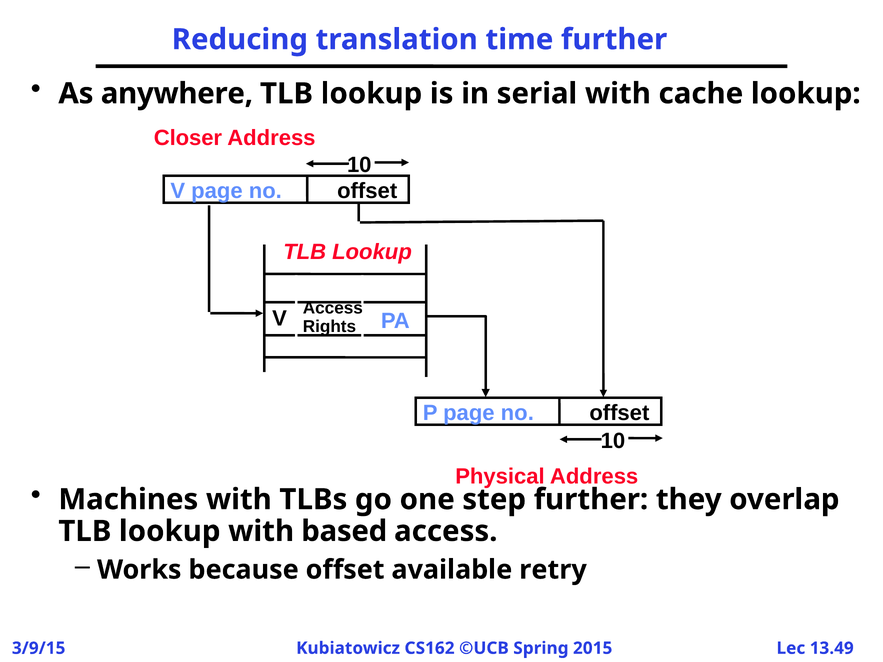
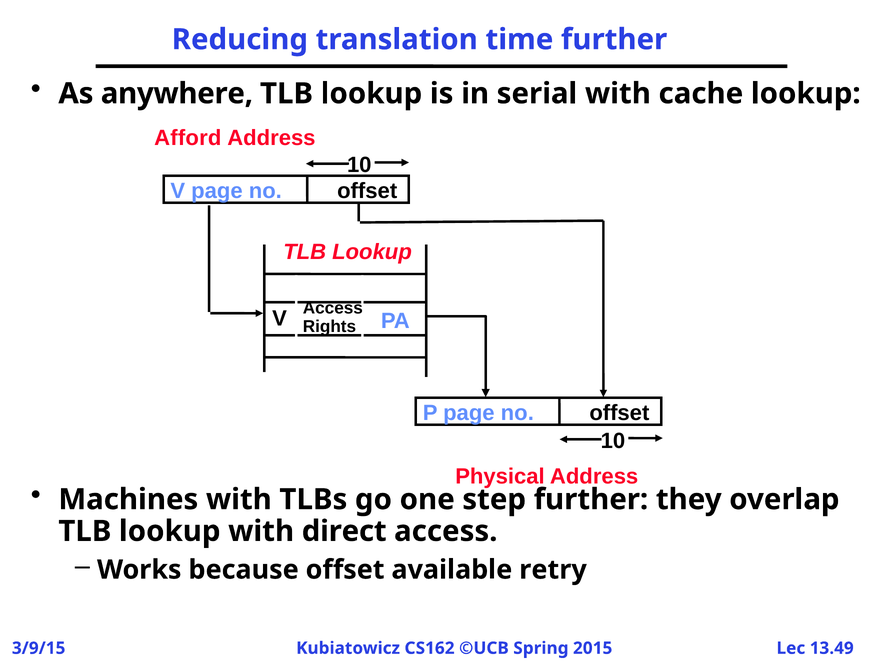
Closer: Closer -> Afford
based: based -> direct
